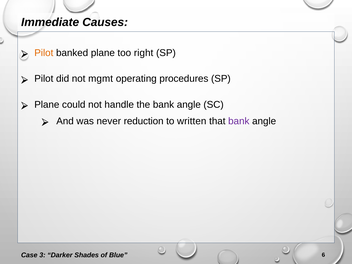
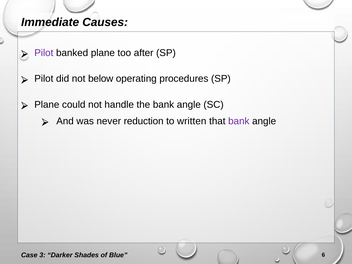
Pilot at (44, 53) colour: orange -> purple
right: right -> after
mgmt: mgmt -> below
